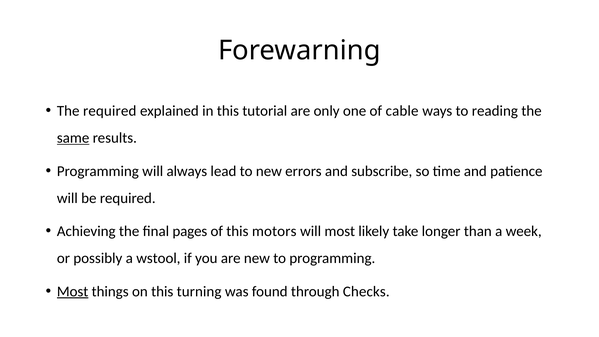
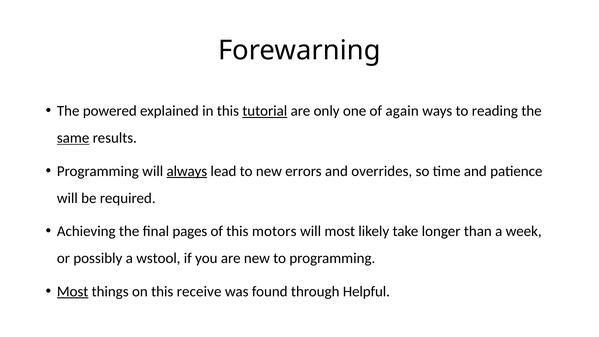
The required: required -> powered
tutorial underline: none -> present
cable: cable -> again
always underline: none -> present
subscribe: subscribe -> overrides
turning: turning -> receive
Checks: Checks -> Helpful
